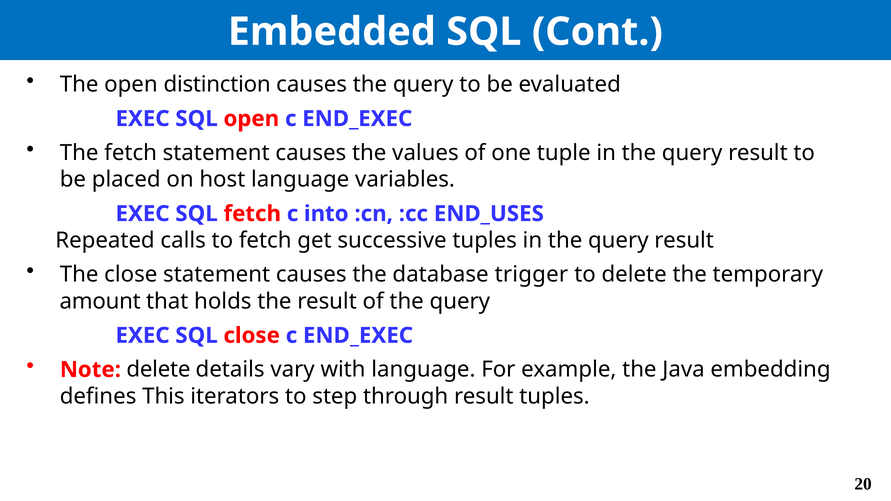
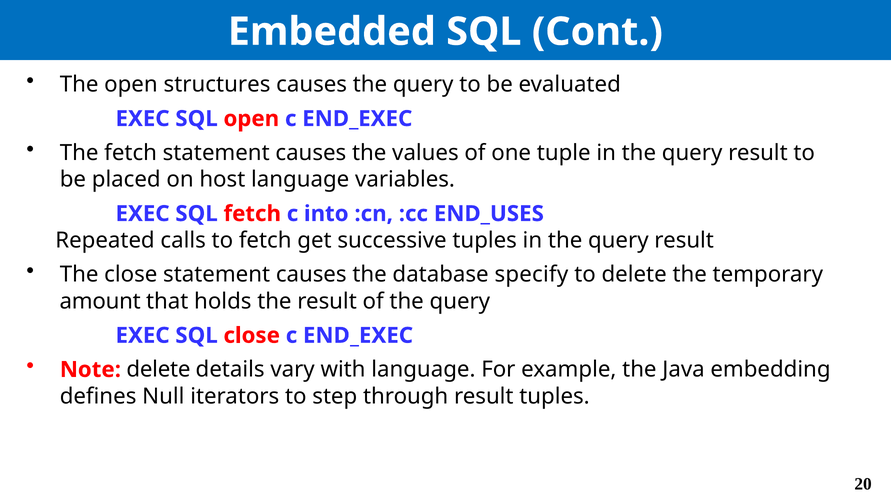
distinction: distinction -> structures
trigger: trigger -> specify
This: This -> Null
